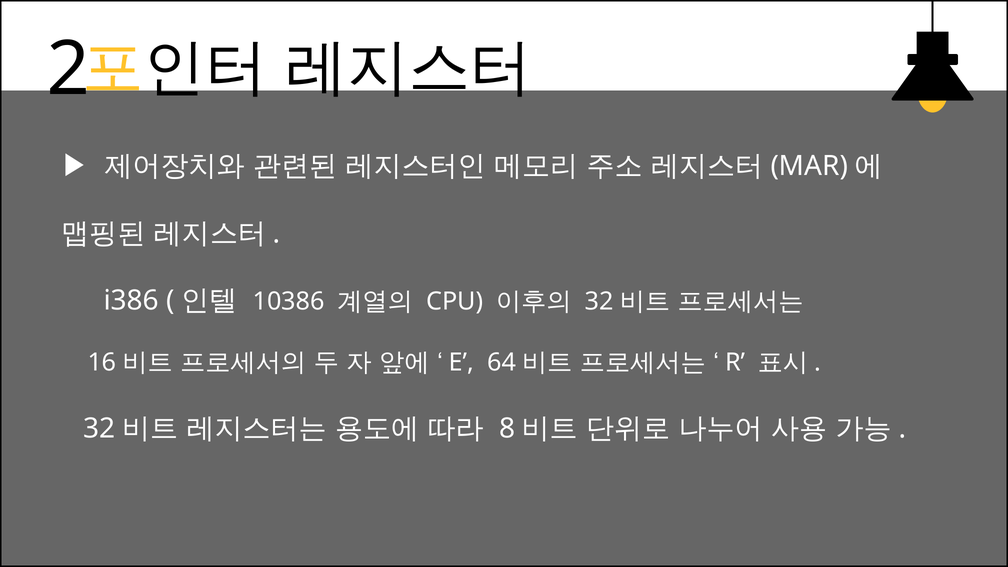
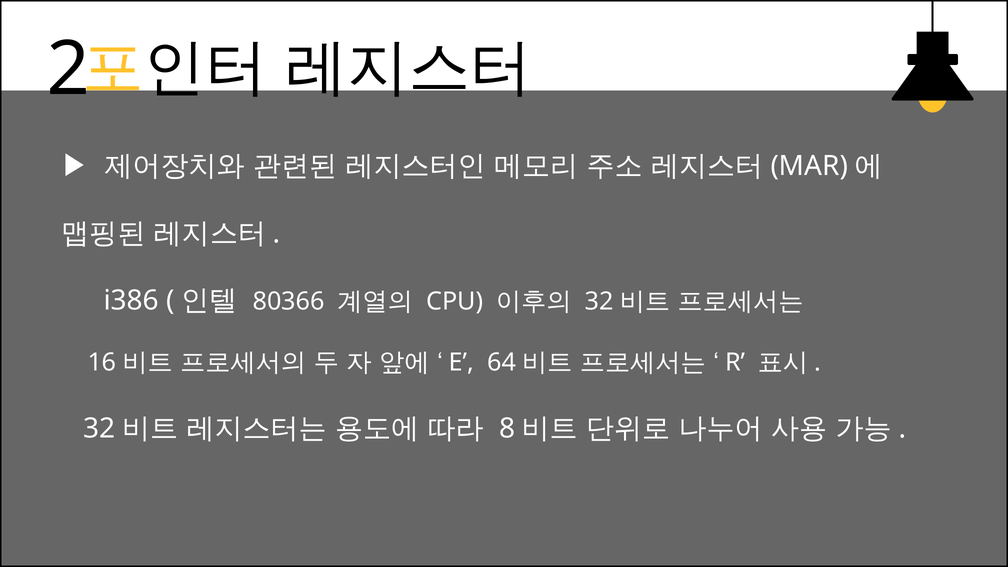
10386: 10386 -> 80366
